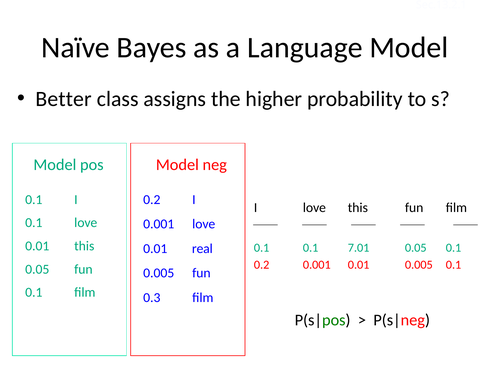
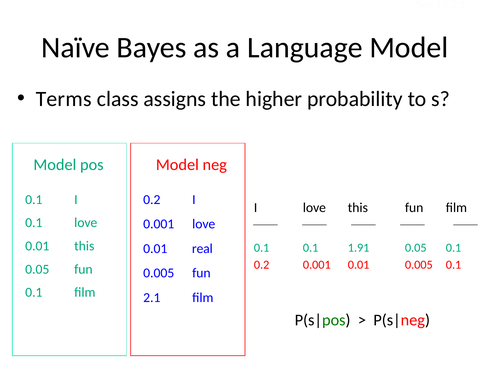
Better: Better -> Terms
7.01: 7.01 -> 1.91
0.3: 0.3 -> 2.1
